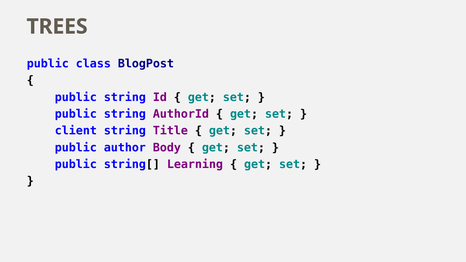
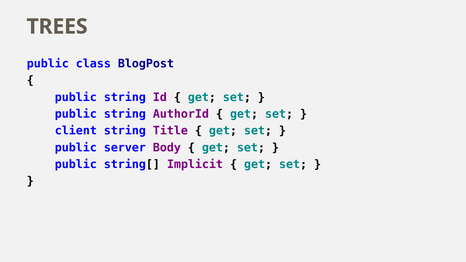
author: author -> server
Learning: Learning -> Implicit
